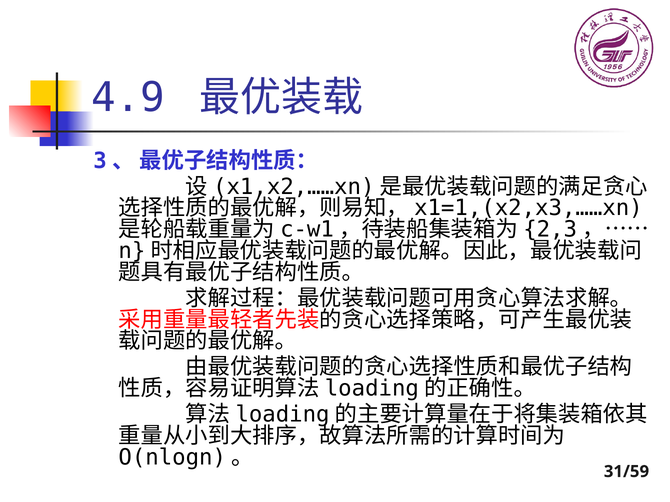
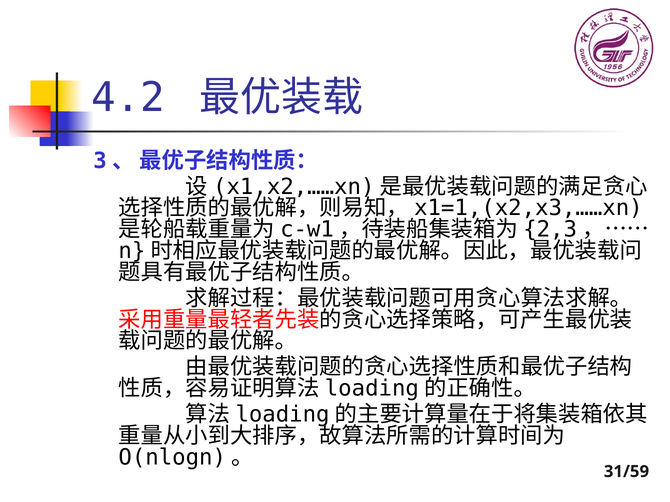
4.9: 4.9 -> 4.2
